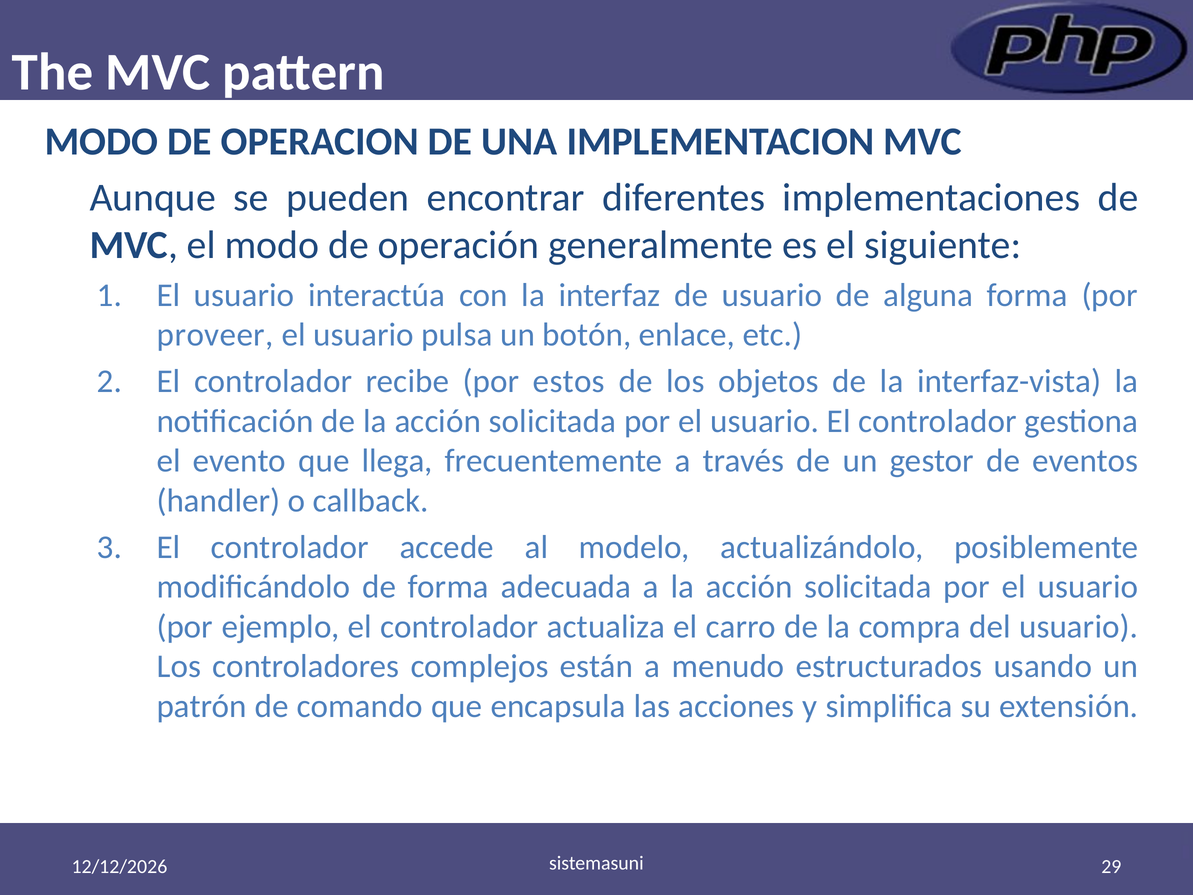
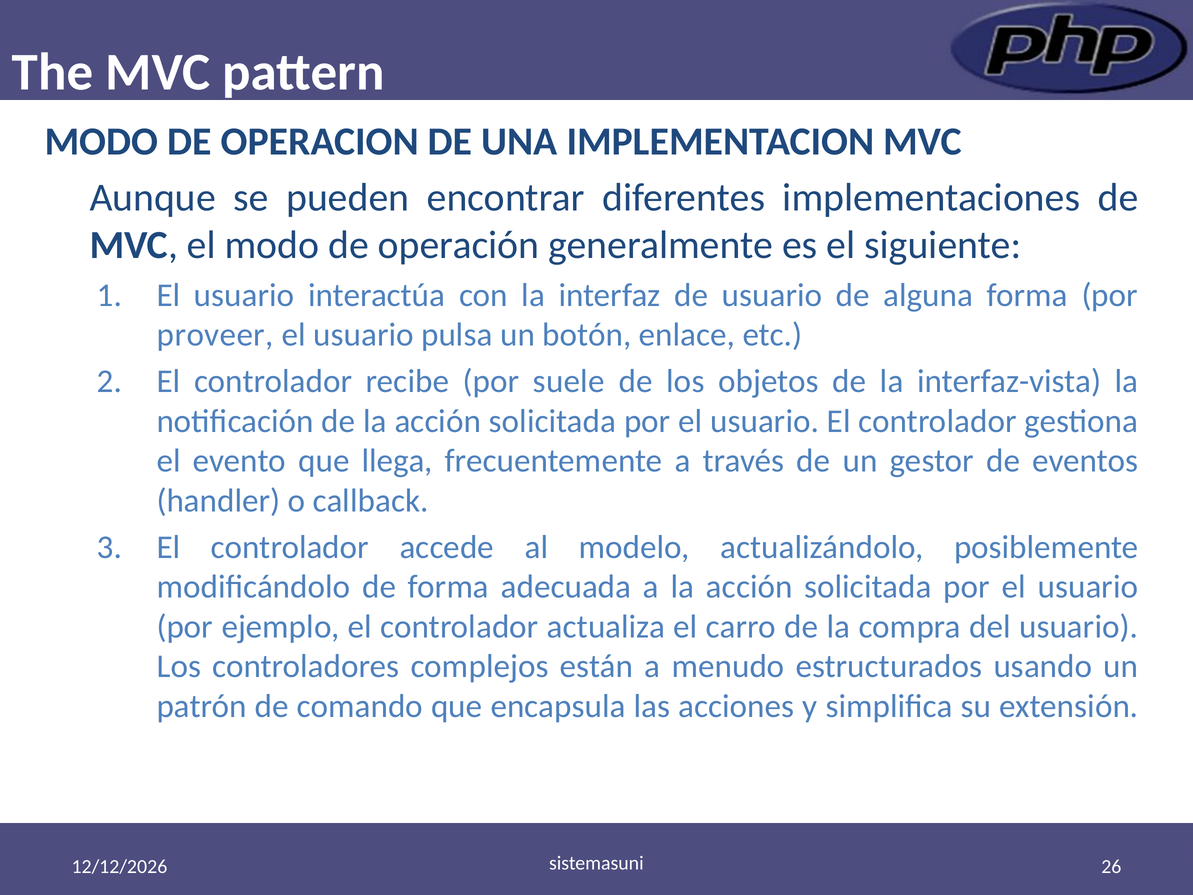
estos: estos -> suele
29: 29 -> 26
